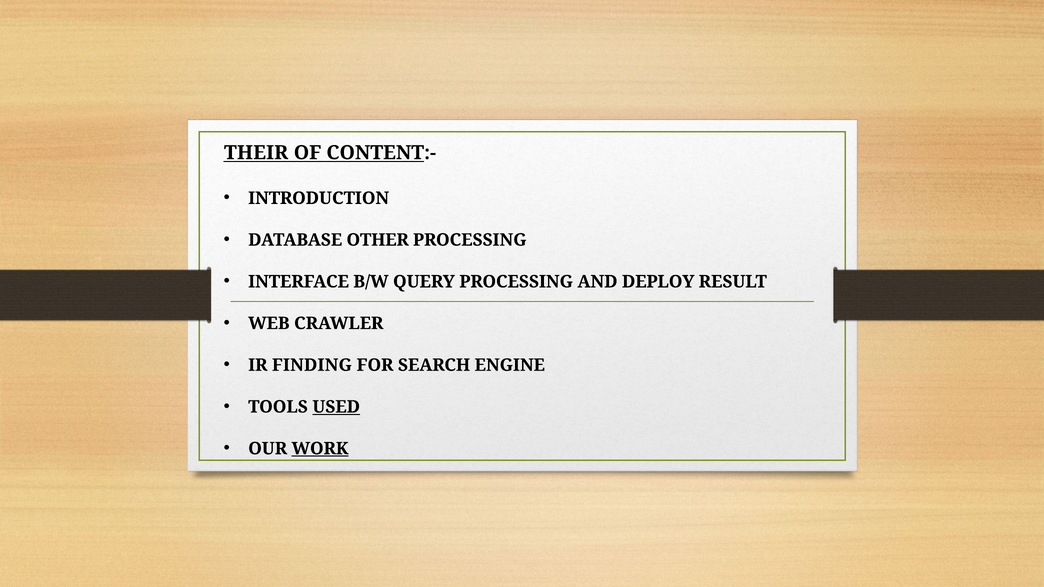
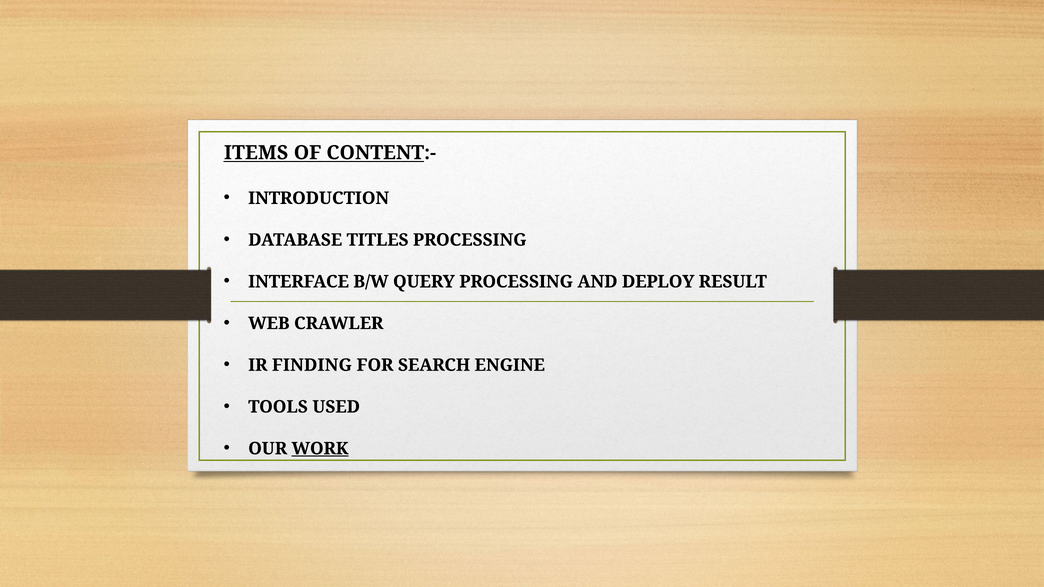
THEIR: THEIR -> ITEMS
OTHER: OTHER -> TITLES
USED underline: present -> none
